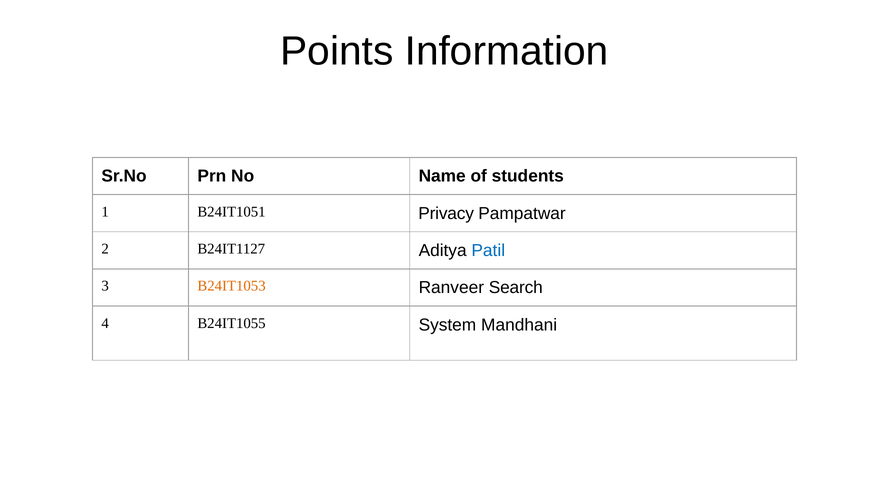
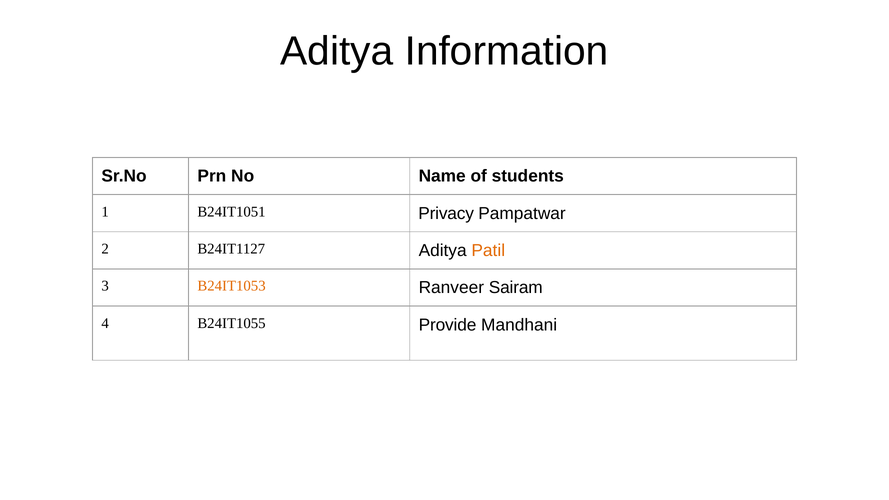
Points at (337, 51): Points -> Aditya
Patil colour: blue -> orange
Search: Search -> Sairam
System: System -> Provide
